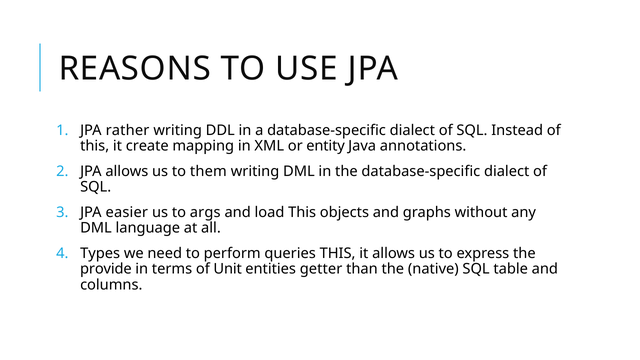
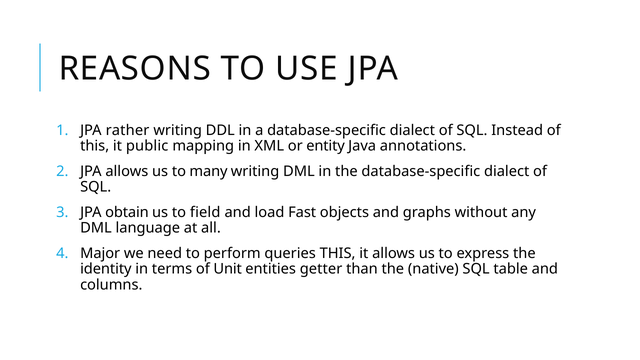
create: create -> public
them: them -> many
easier: easier -> obtain
args: args -> field
load This: This -> Fast
Types: Types -> Major
provide: provide -> identity
